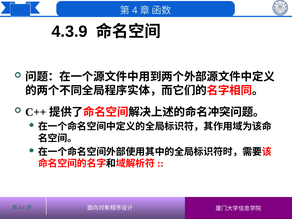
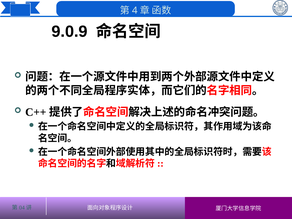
4.3.9: 4.3.9 -> 9.0.9
